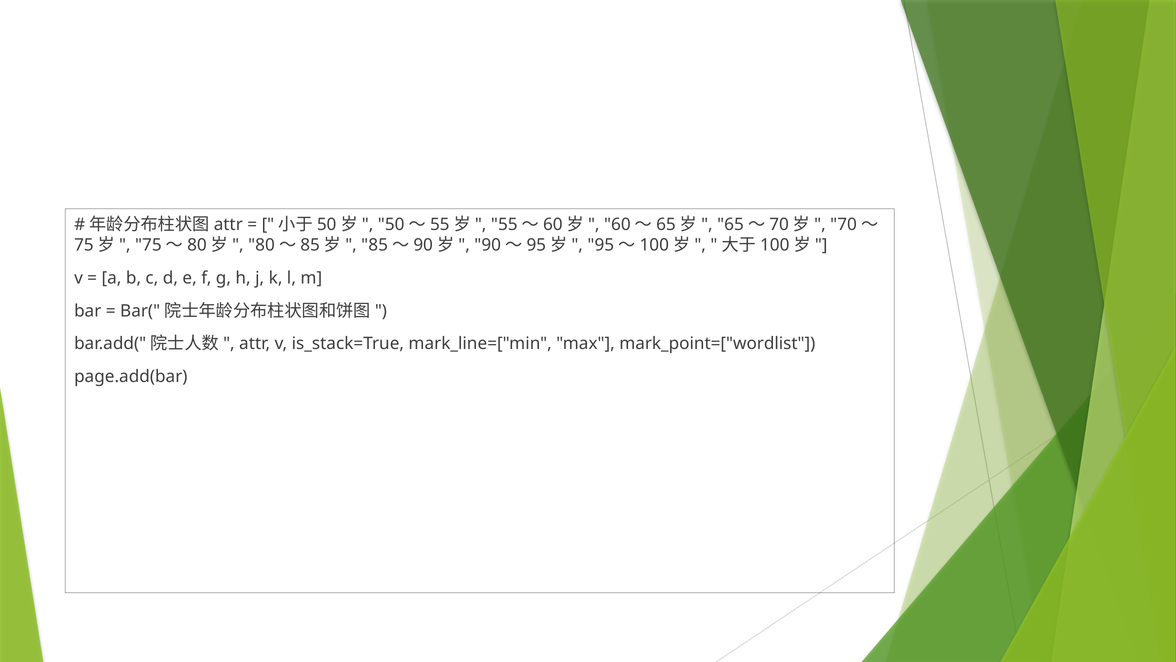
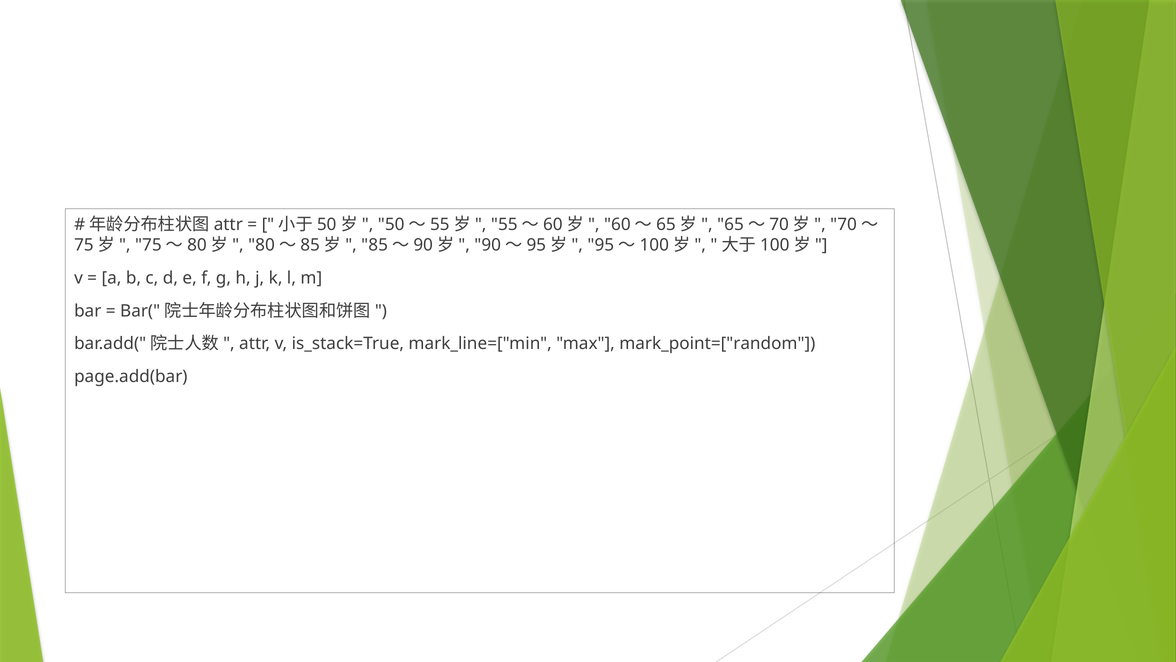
mark_point=["wordlist: mark_point=["wordlist -> mark_point=["random
